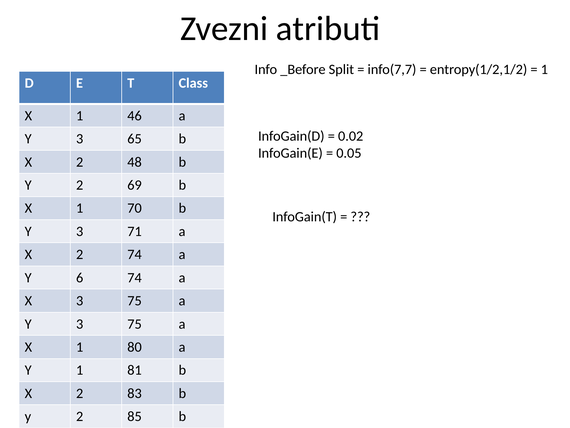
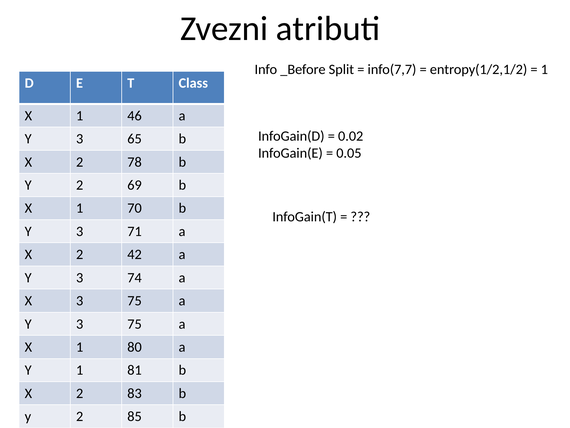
48: 48 -> 78
2 74: 74 -> 42
6 at (80, 277): 6 -> 3
